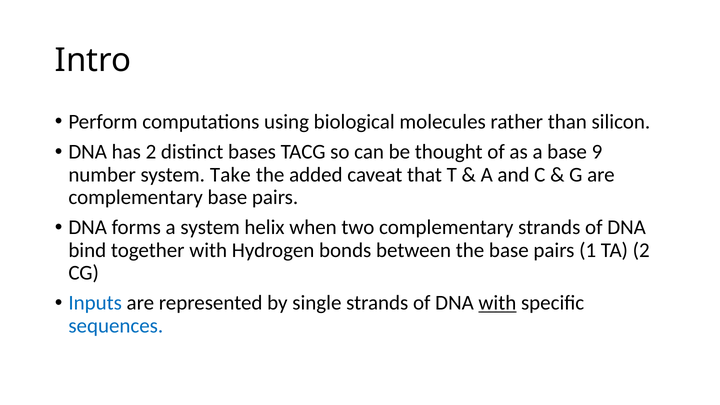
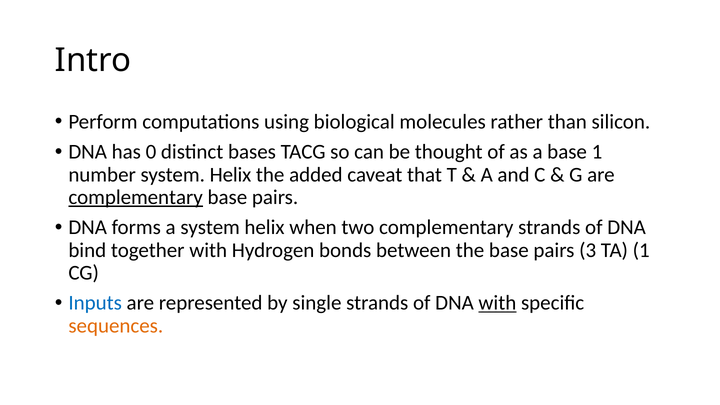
has 2: 2 -> 0
base 9: 9 -> 1
number system Take: Take -> Helix
complementary at (136, 197) underline: none -> present
1: 1 -> 3
TA 2: 2 -> 1
sequences colour: blue -> orange
